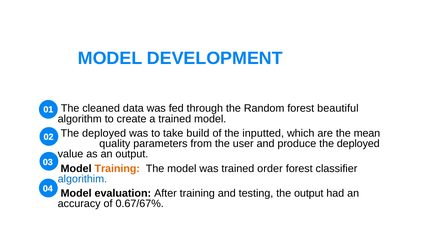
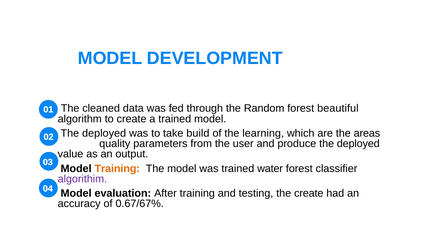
inputted: inputted -> learning
mean: mean -> areas
order: order -> water
algorithim colour: blue -> purple
the output: output -> create
